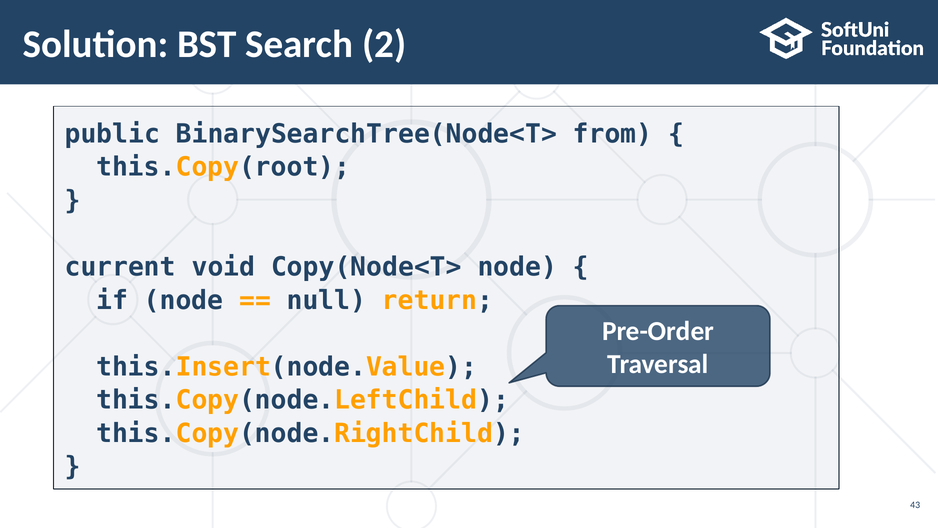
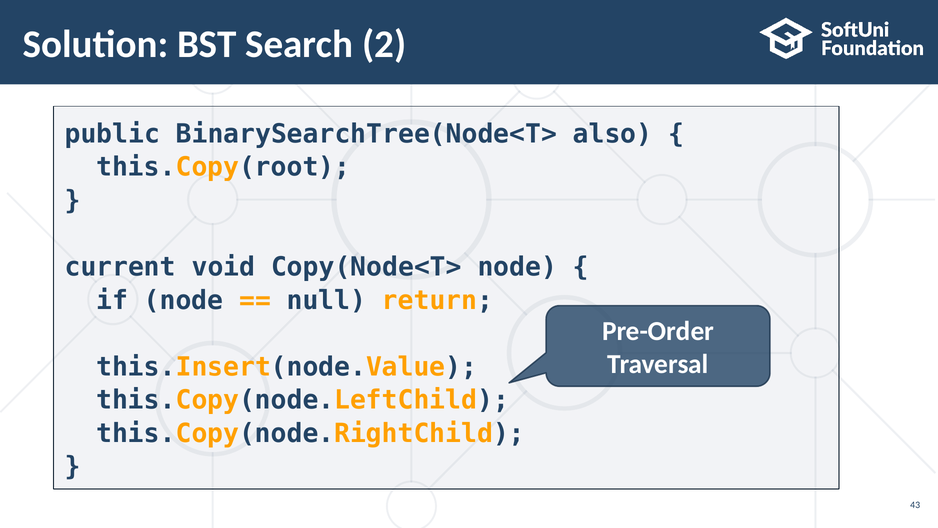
from: from -> also
